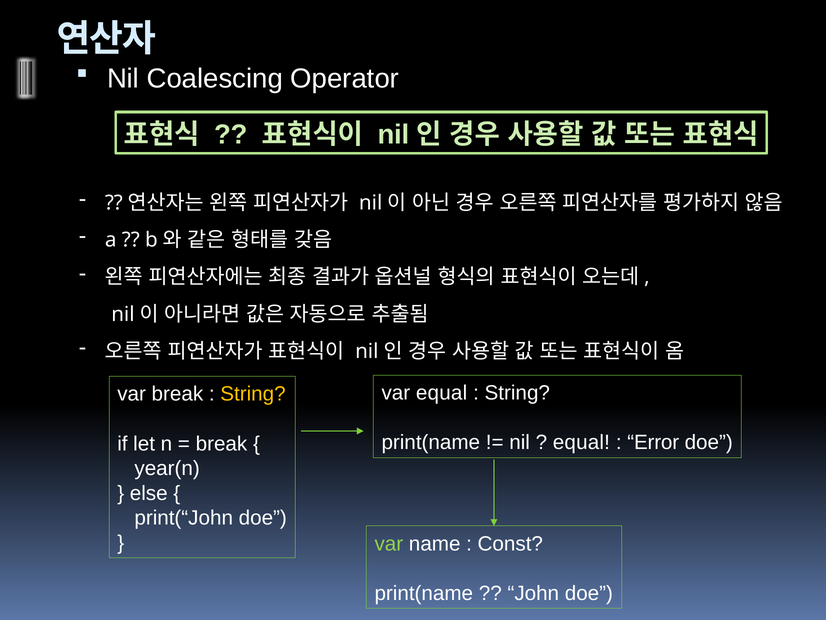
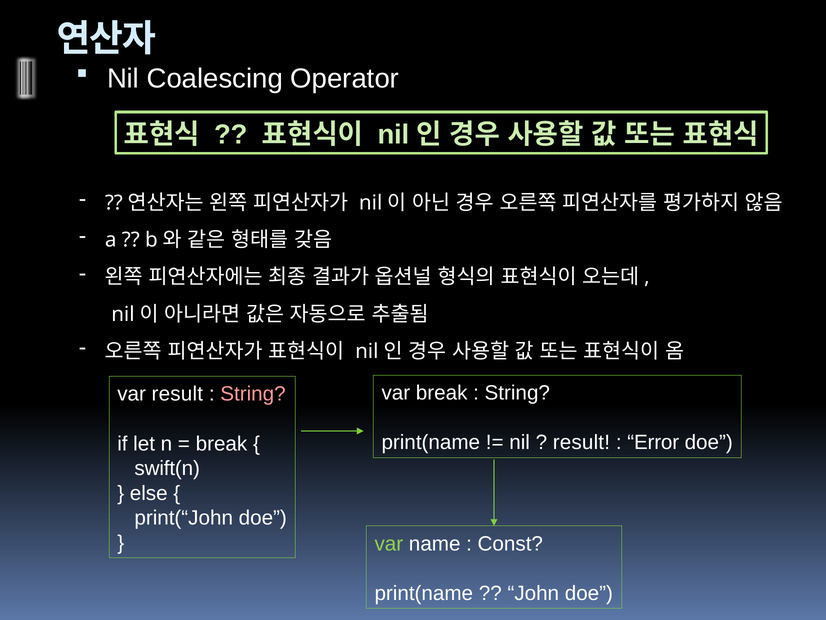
var equal: equal -> break
var break: break -> result
String at (253, 394) colour: yellow -> pink
equal at (581, 442): equal -> result
year(n: year(n -> swift(n
